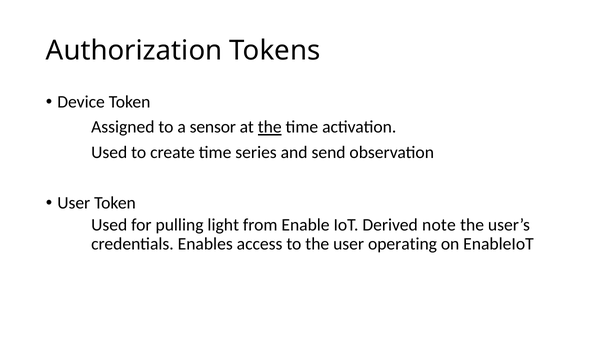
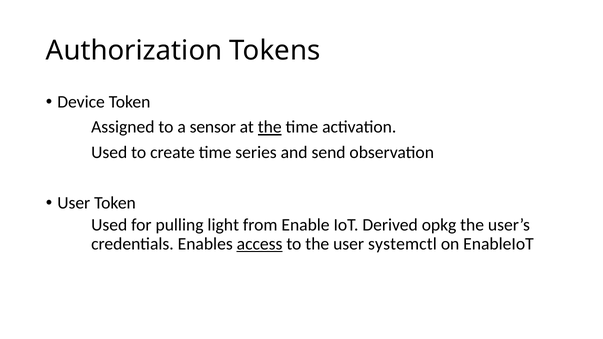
note: note -> opkg
access underline: none -> present
operating: operating -> systemctl
